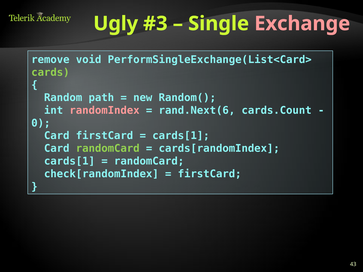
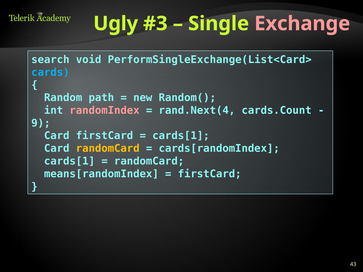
remove: remove -> search
cards colour: light green -> light blue
rand.Next(6: rand.Next(6 -> rand.Next(4
0: 0 -> 9
randomCard at (108, 149) colour: light green -> yellow
check[randomIndex: check[randomIndex -> means[randomIndex
